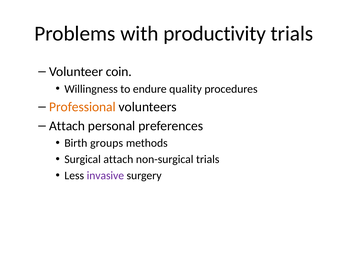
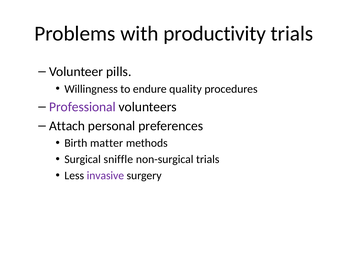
coin: coin -> pills
Professional colour: orange -> purple
groups: groups -> matter
Surgical attach: attach -> sniffle
